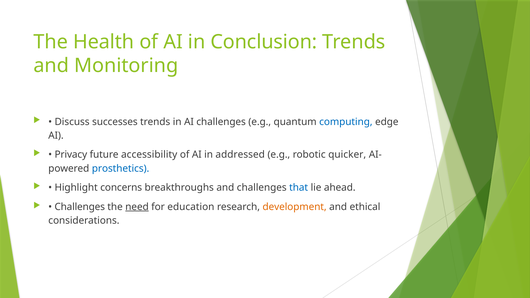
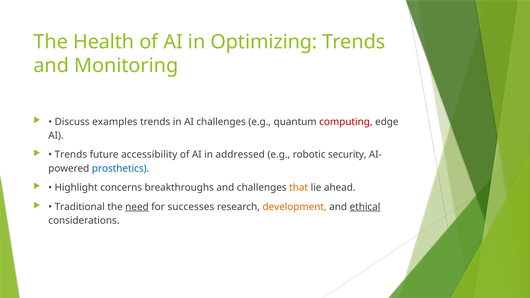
Conclusion: Conclusion -> Optimizing
successes: successes -> examples
computing colour: blue -> red
Privacy at (71, 155): Privacy -> Trends
quicker: quicker -> security
that colour: blue -> orange
Challenges at (80, 207): Challenges -> Traditional
education: education -> successes
ethical underline: none -> present
